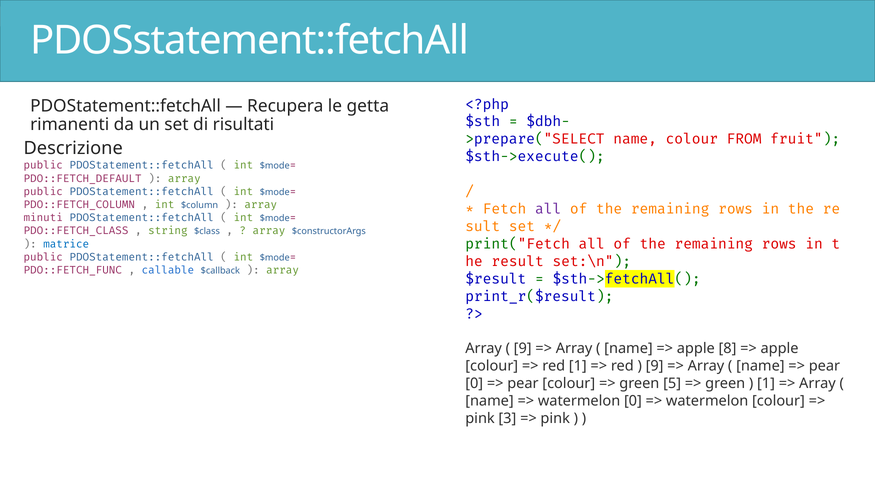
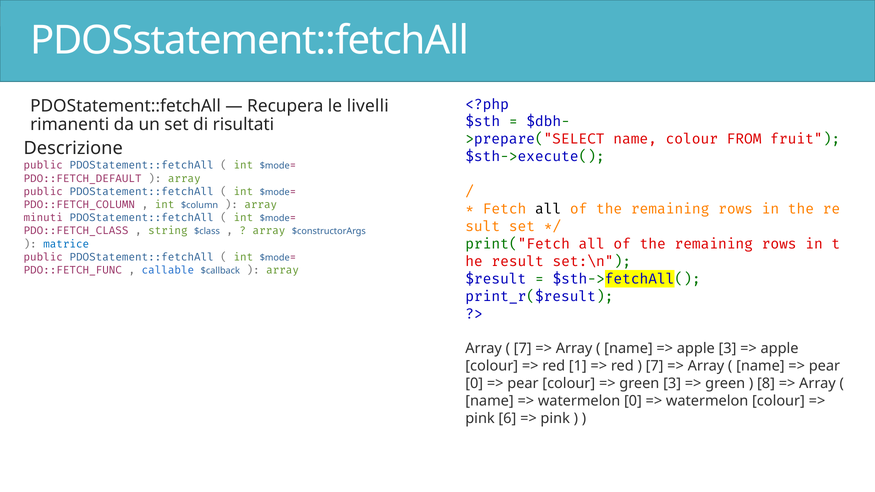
getta: getta -> livelli
all at (548, 209) colour: purple -> black
9 at (523, 349): 9 -> 7
apple 8: 8 -> 3
9 at (655, 366): 9 -> 7
green 5: 5 -> 3
1 at (766, 384): 1 -> 8
3: 3 -> 6
